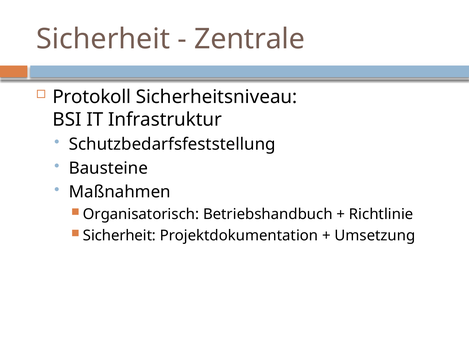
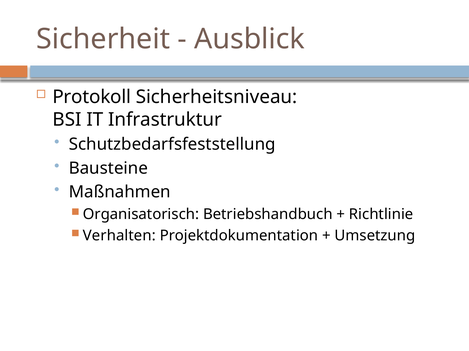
Zentrale: Zentrale -> Ausblick
Sicherheit at (119, 236): Sicherheit -> Verhalten
